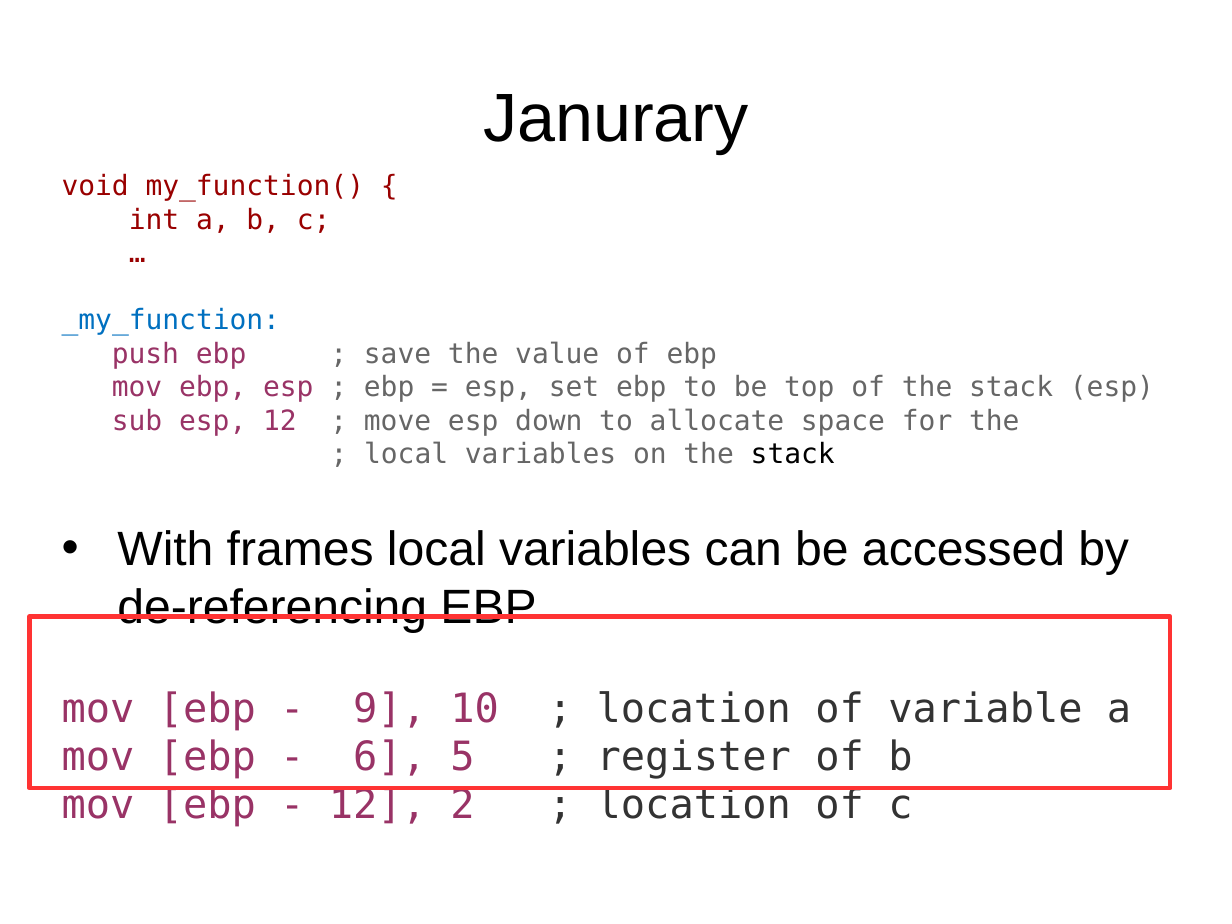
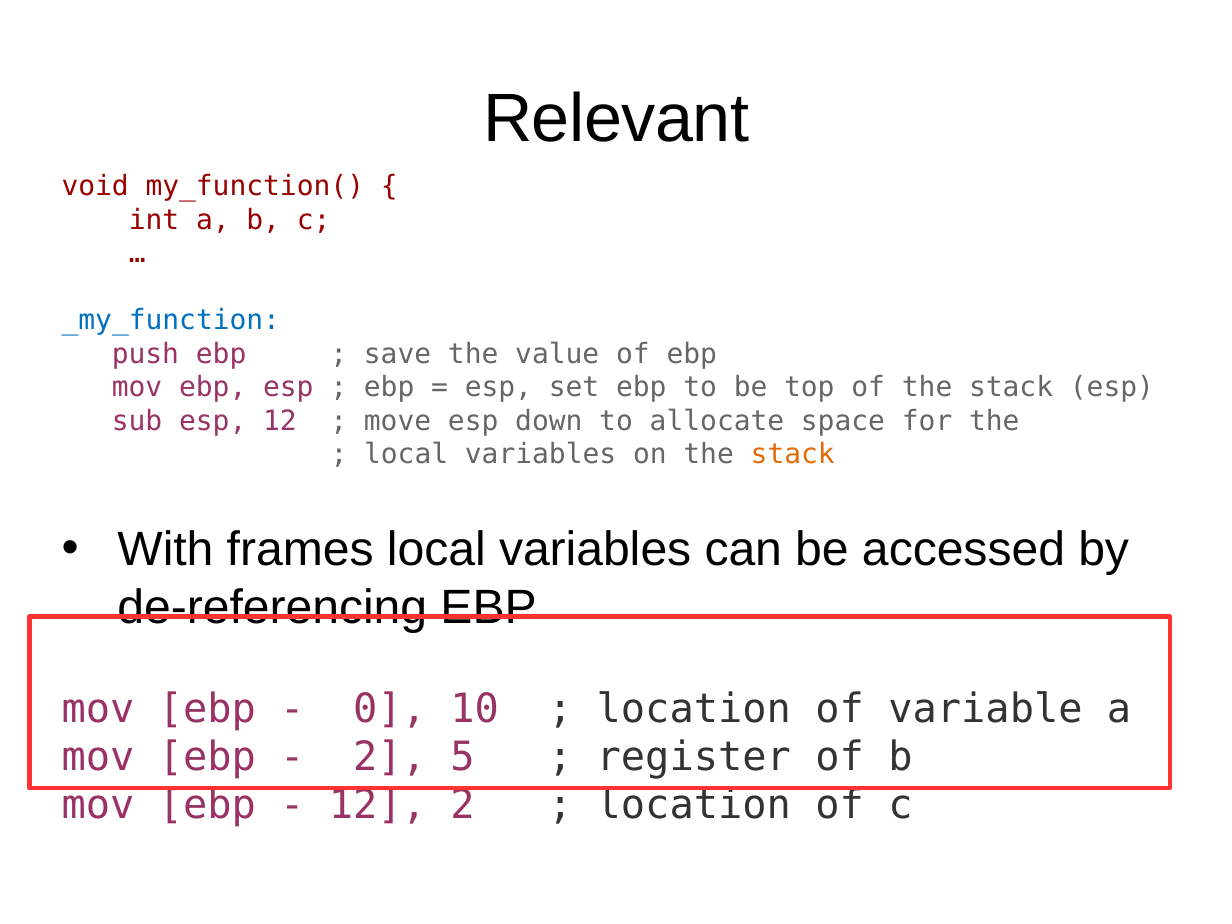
Janurary: Janurary -> Relevant
stack at (793, 455) colour: black -> orange
9: 9 -> 0
6 at (390, 757): 6 -> 2
